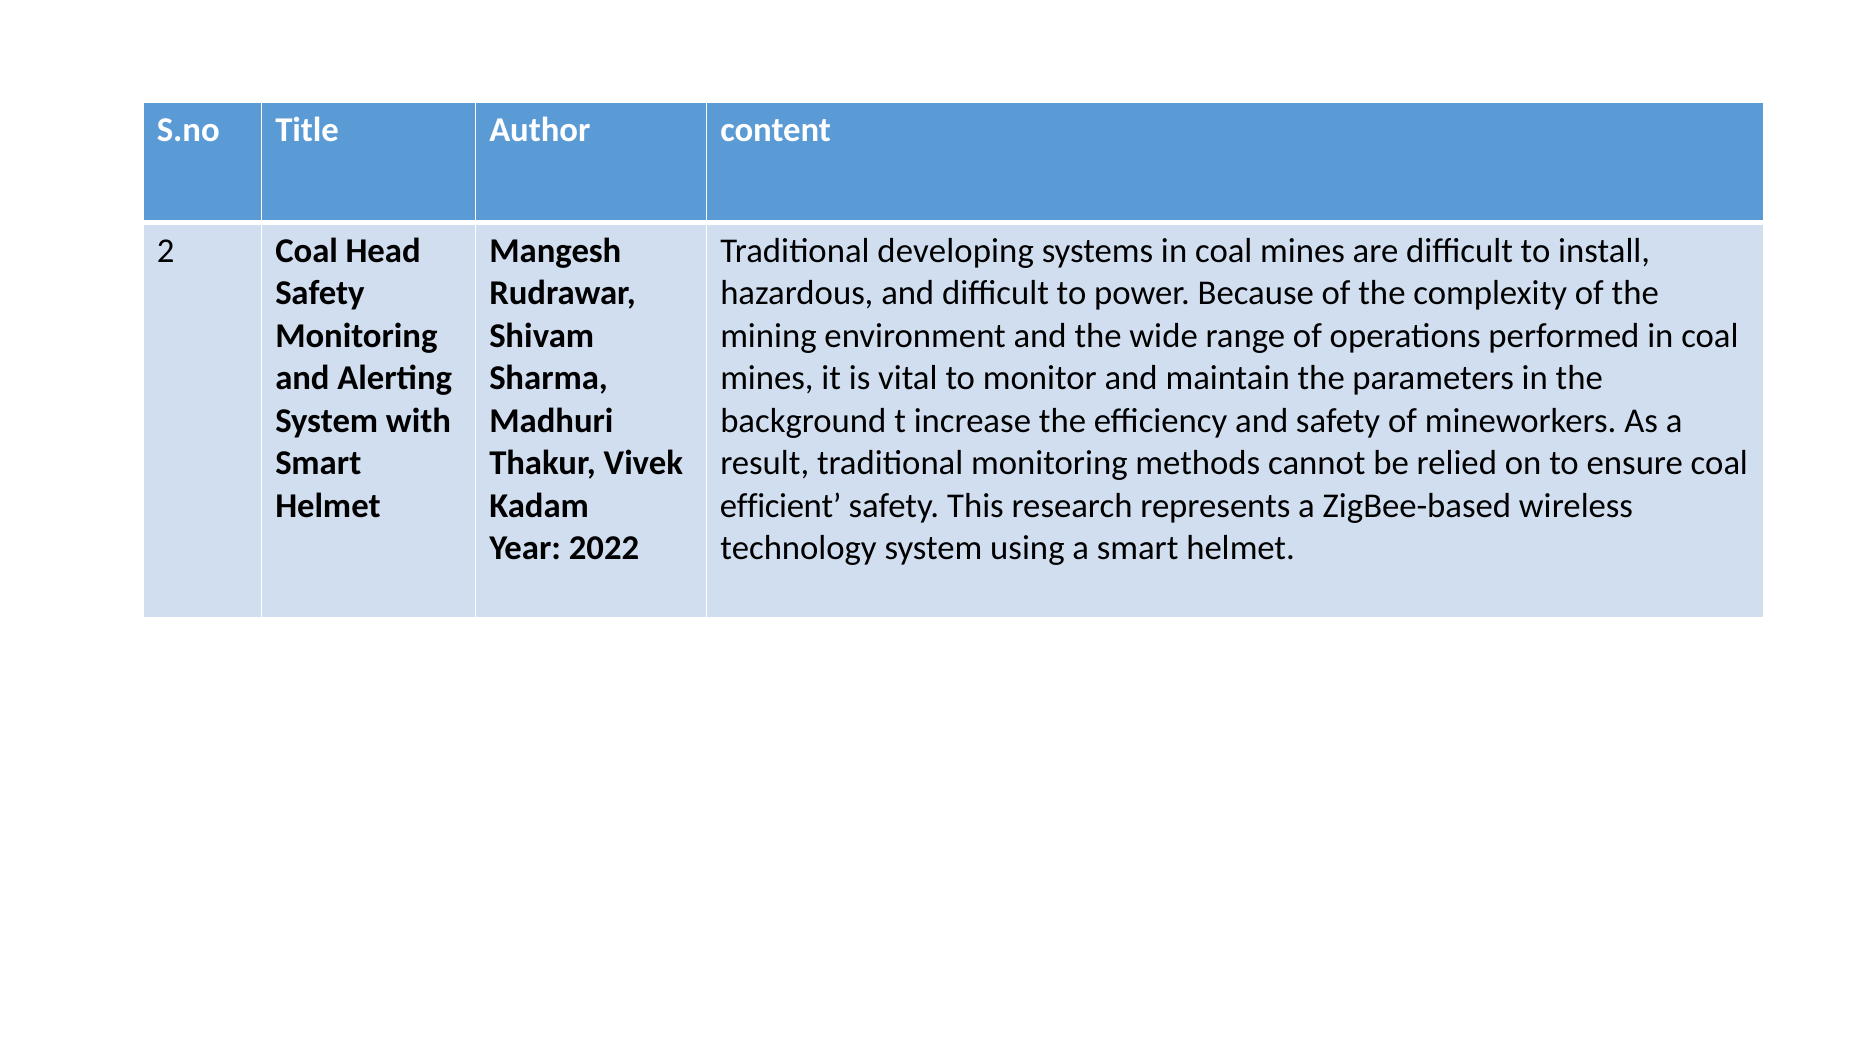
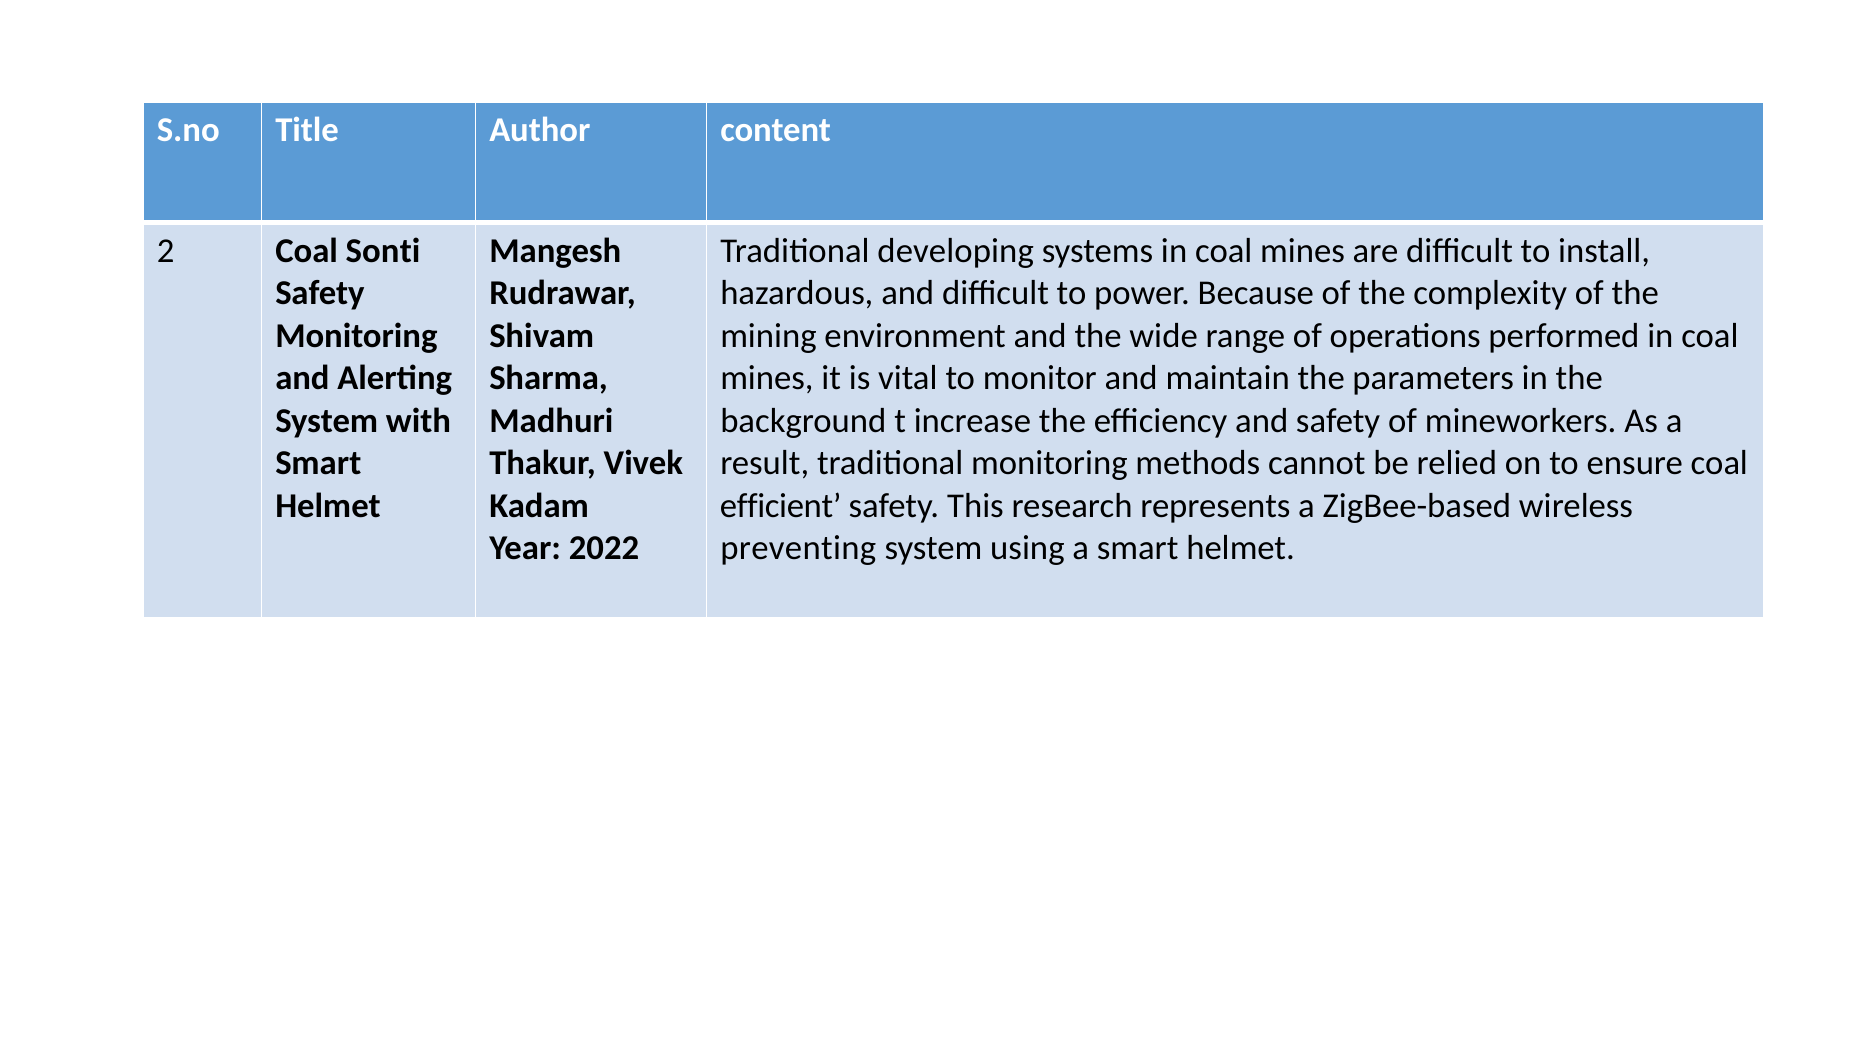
Head: Head -> Sonti
technology: technology -> preventing
